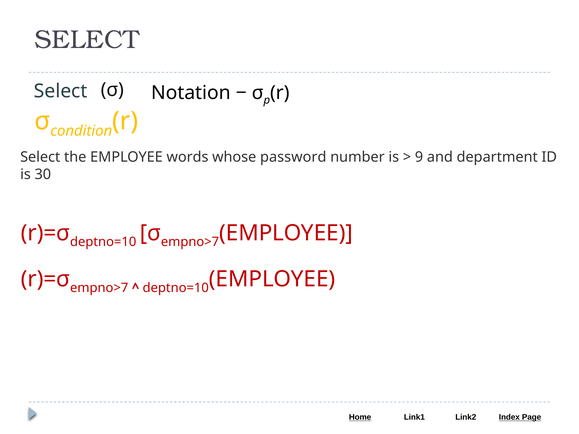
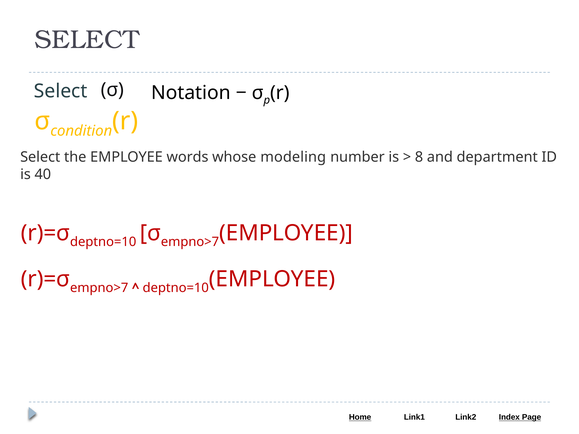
password: password -> modeling
9: 9 -> 8
30: 30 -> 40
